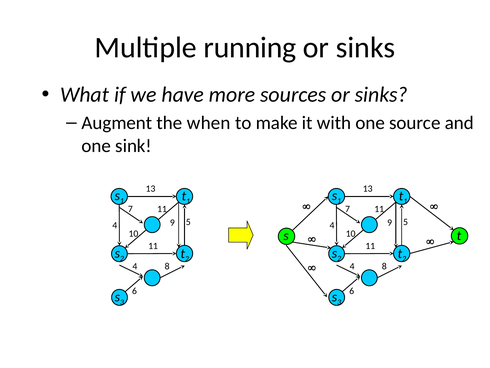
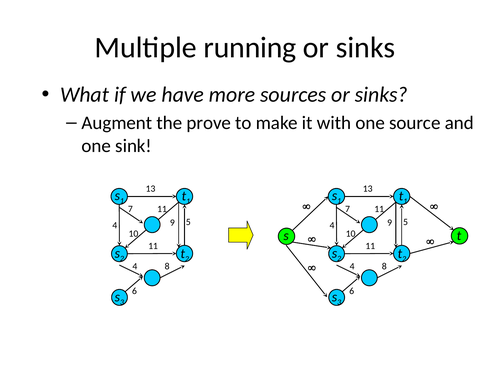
when: when -> prove
